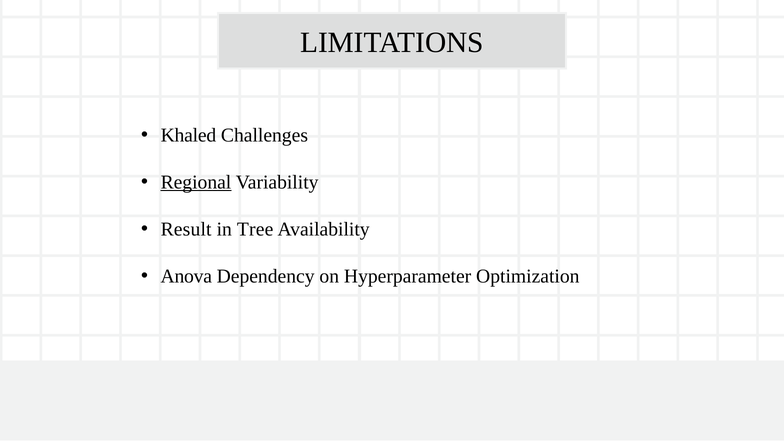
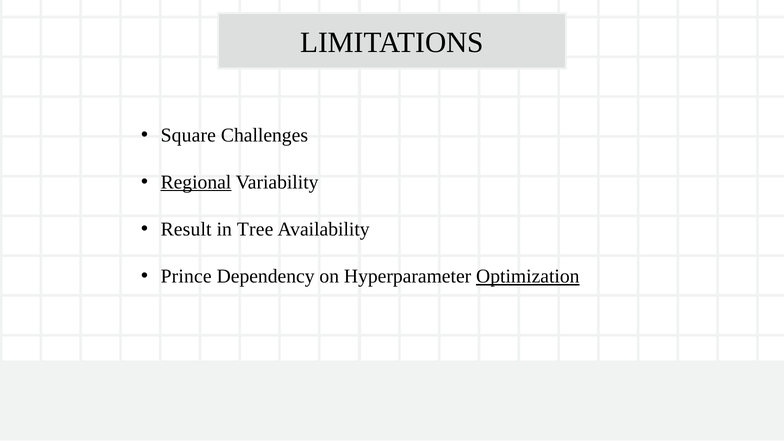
Khaled: Khaled -> Square
Anova: Anova -> Prince
Optimization underline: none -> present
